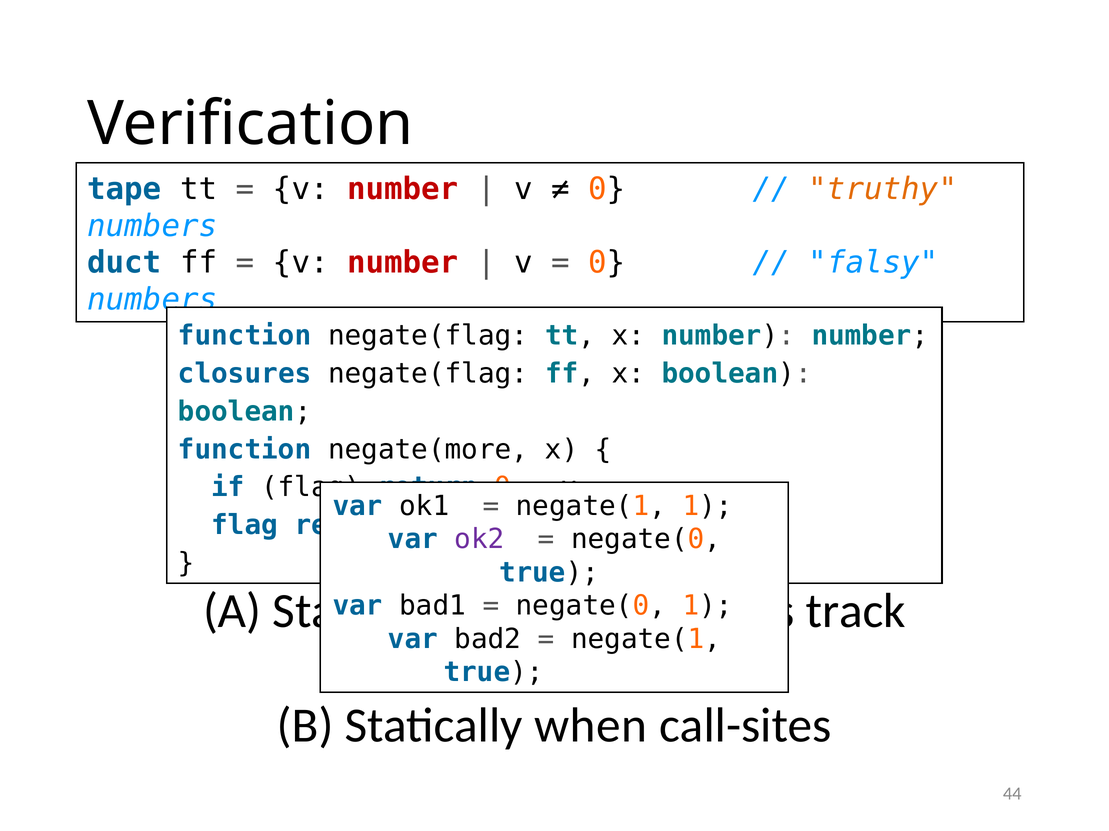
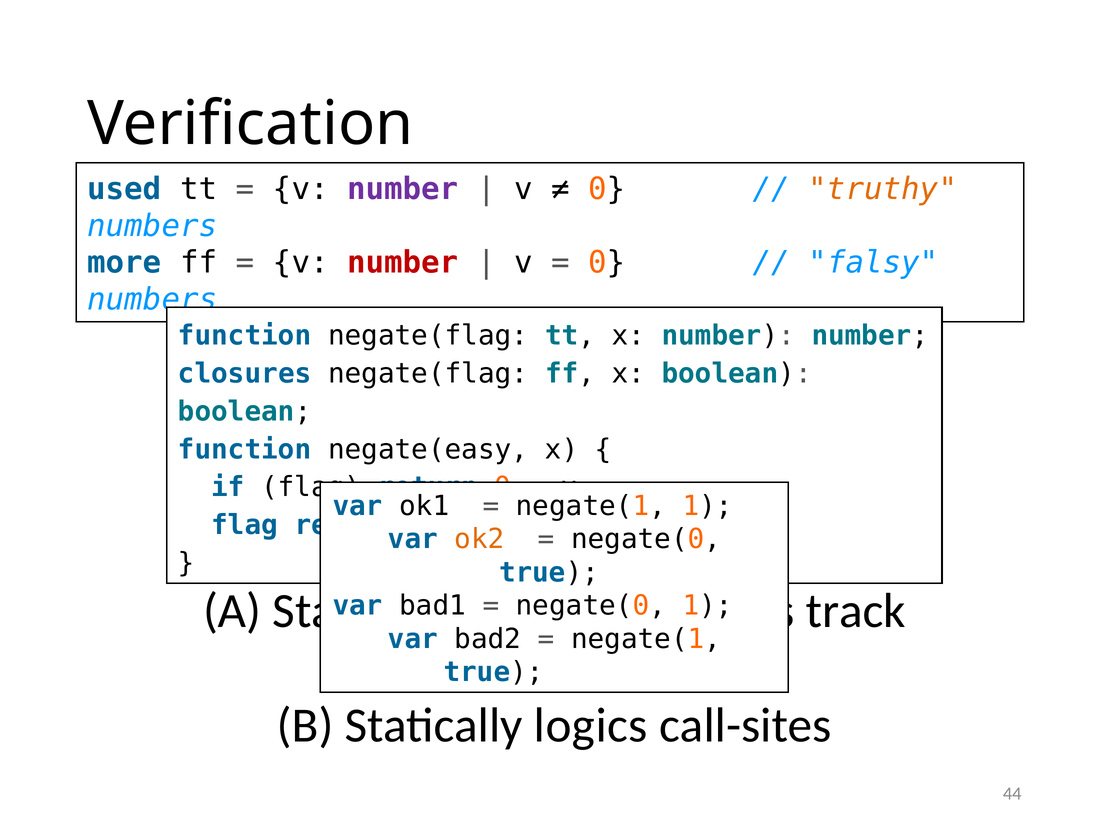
tape: tape -> used
number at (403, 189) colour: red -> purple
duct: duct -> more
negate(more: negate(more -> negate(easy
ok2 colour: purple -> orange
when: when -> logics
